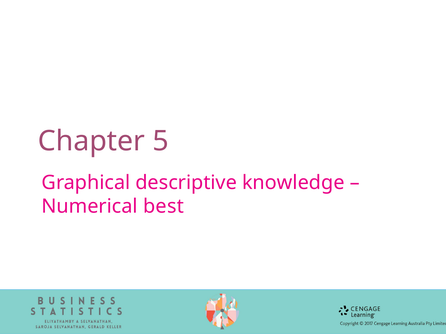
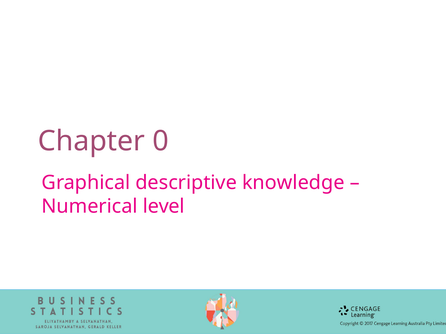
5: 5 -> 0
best: best -> level
